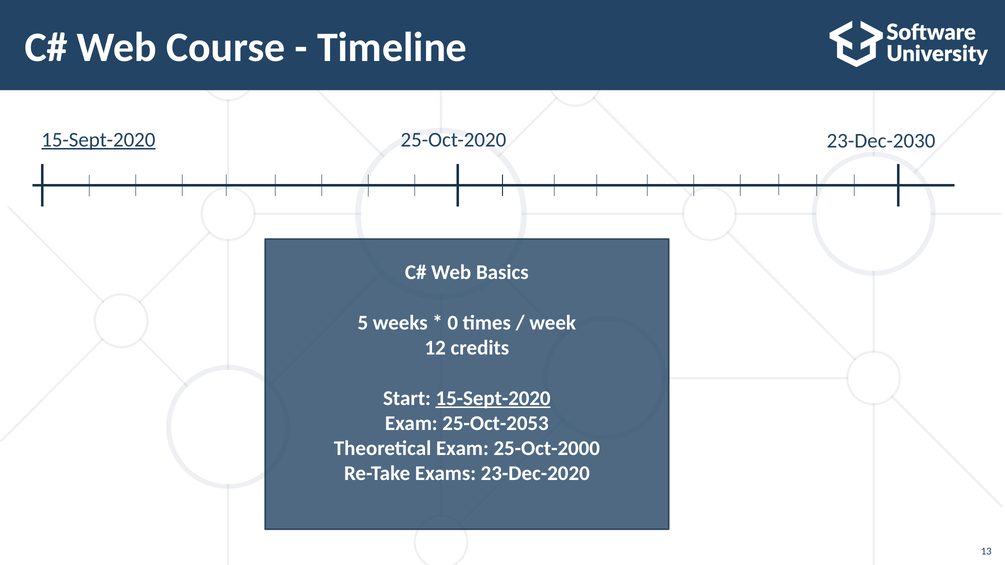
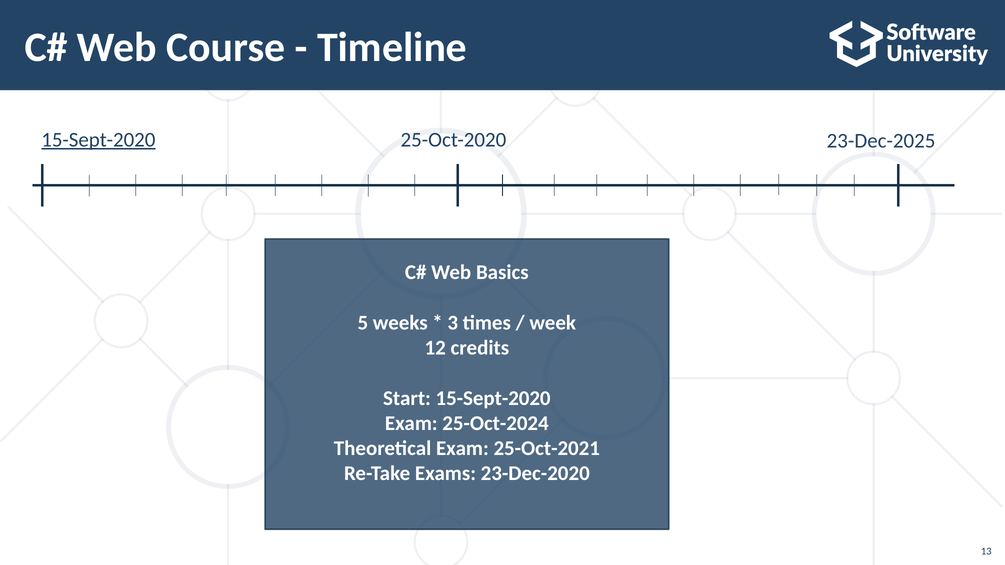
23-Dec-2030: 23-Dec-2030 -> 23-Dec-2025
0: 0 -> 3
15-Sept-2020 at (493, 398) underline: present -> none
25-Oct-2053: 25-Oct-2053 -> 25-Oct-2024
25-Oct-2000: 25-Oct-2000 -> 25-Oct-2021
